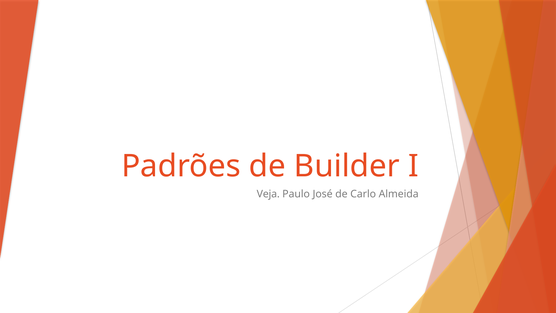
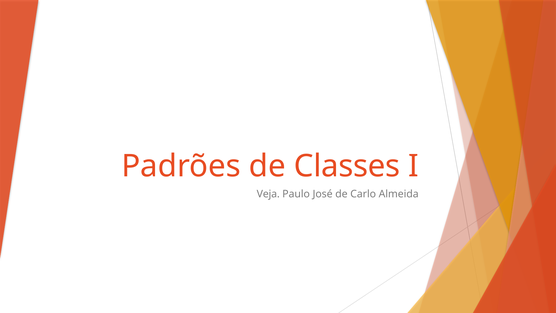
Builder: Builder -> Classes
